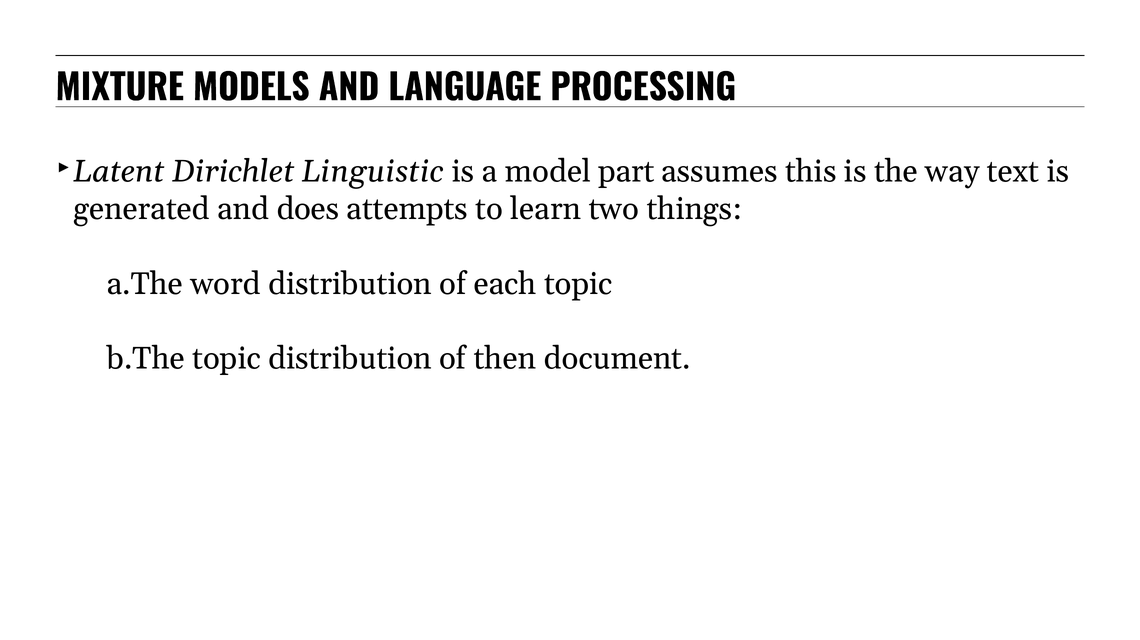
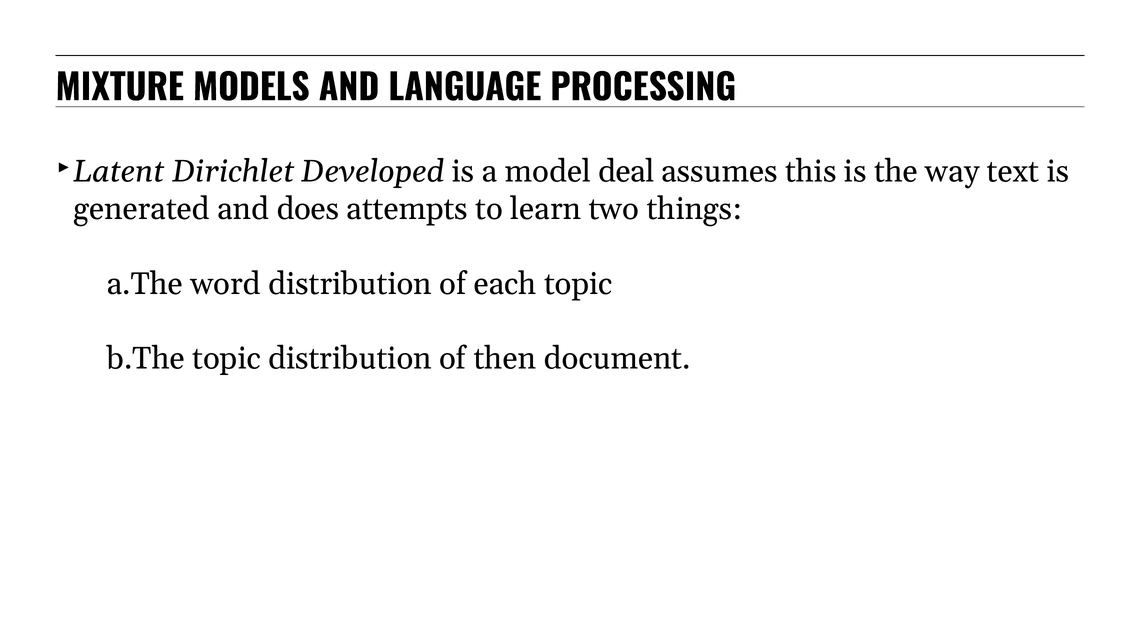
Linguistic: Linguistic -> Developed
part: part -> deal
